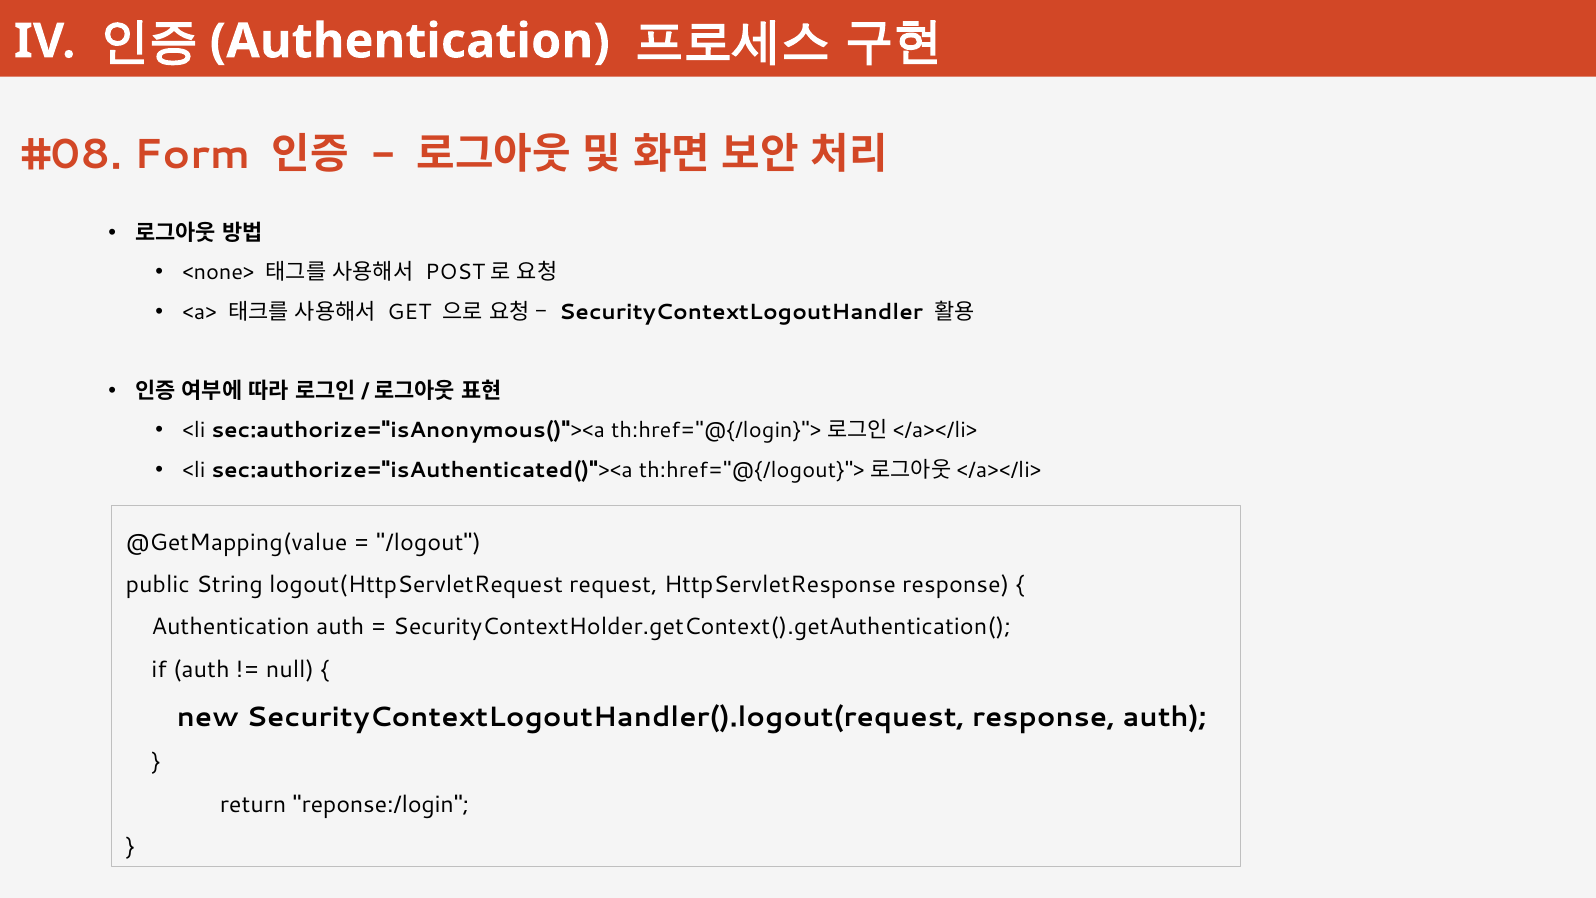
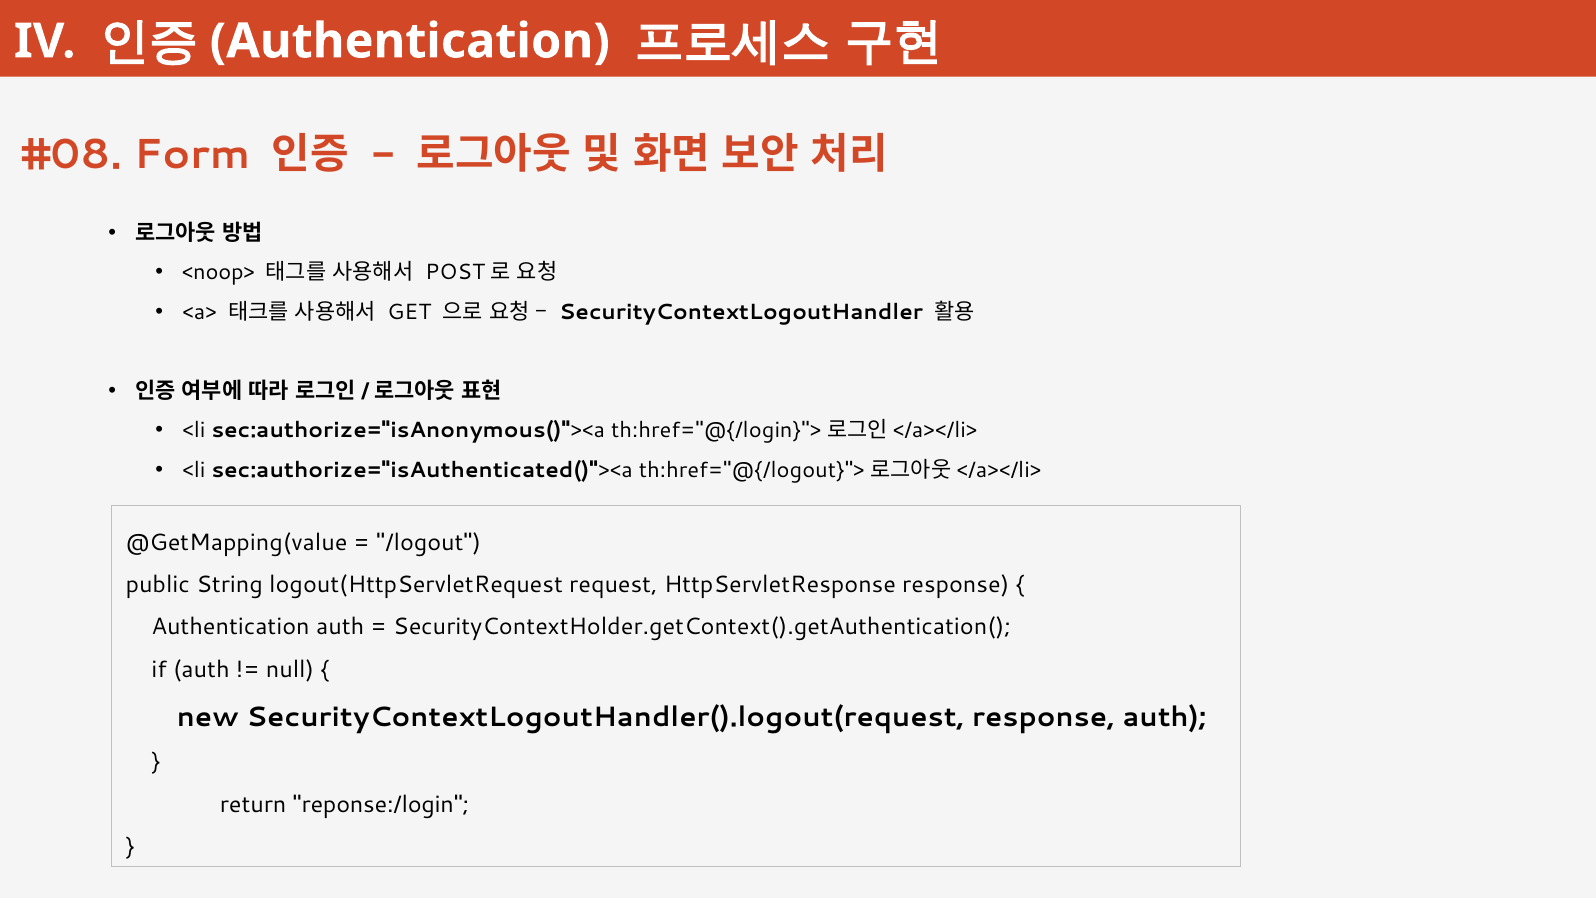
<none>: <none> -> <noop>
